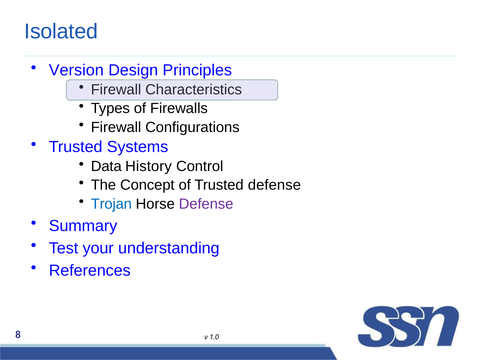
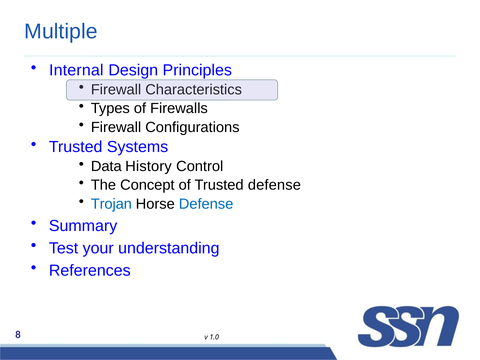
Isolated: Isolated -> Multiple
Version: Version -> Internal
Defense at (206, 204) colour: purple -> blue
